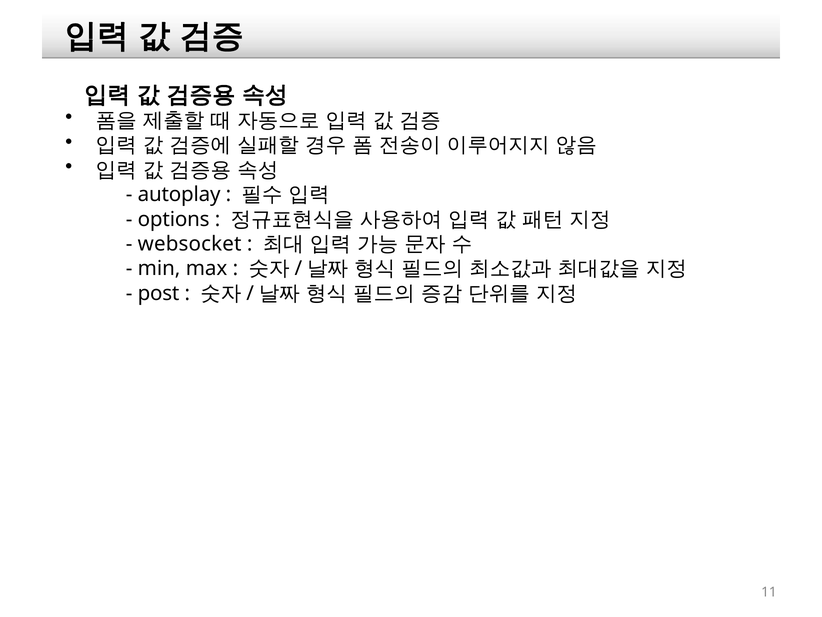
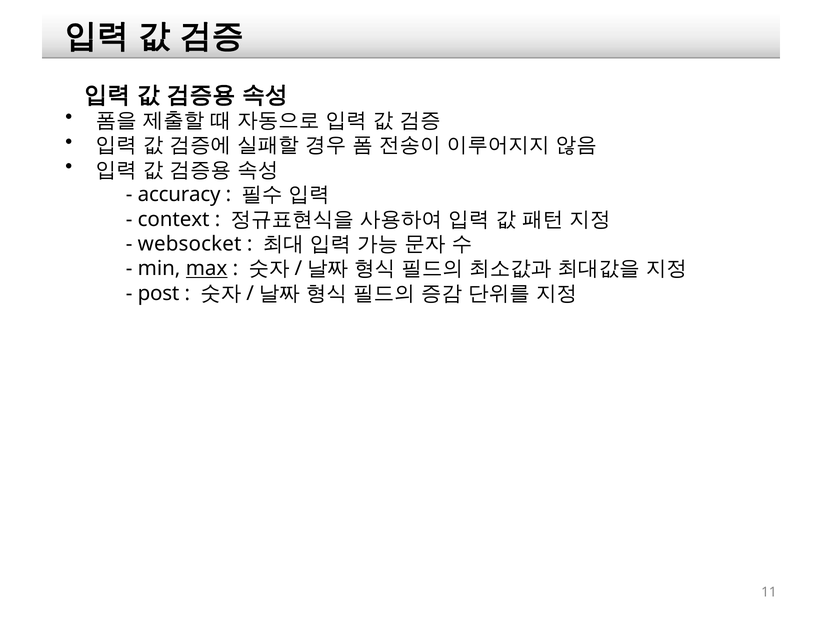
autoplay: autoplay -> accuracy
options: options -> context
max underline: none -> present
